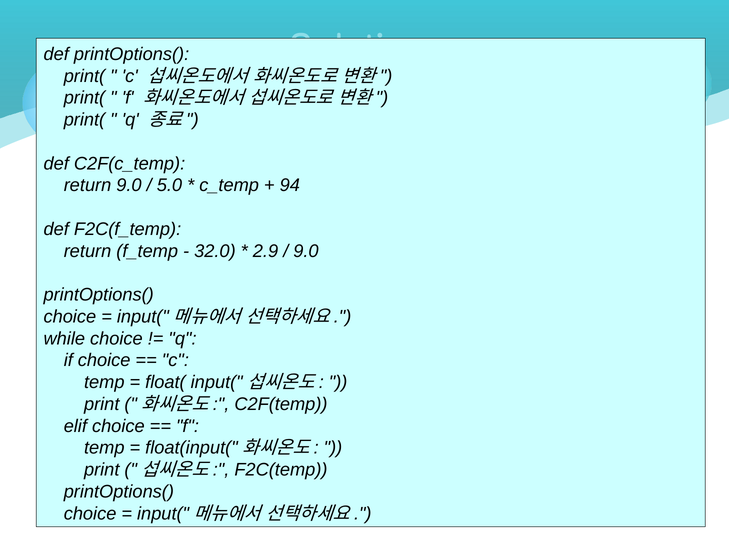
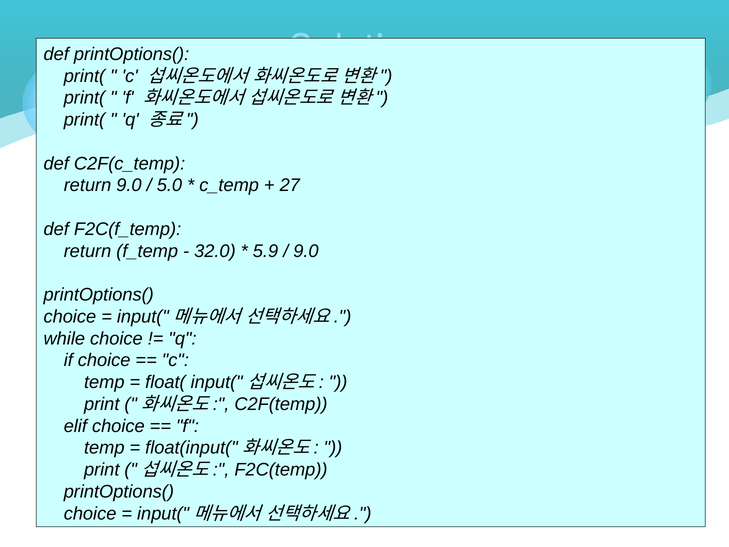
94: 94 -> 27
2.9: 2.9 -> 5.9
